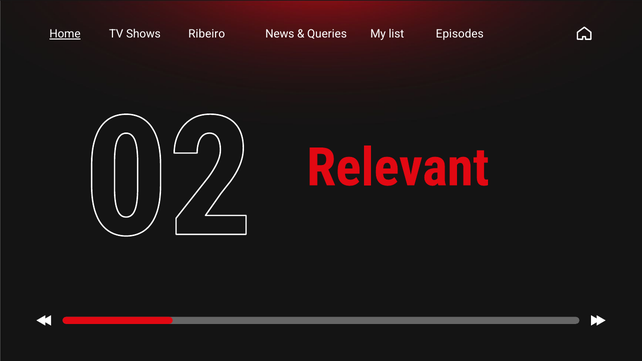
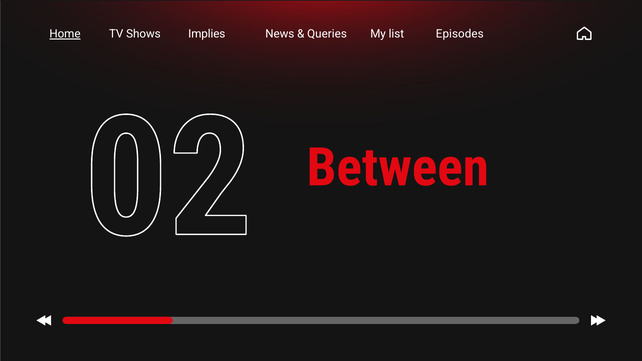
Ribeiro: Ribeiro -> Implies
Relevant: Relevant -> Between
